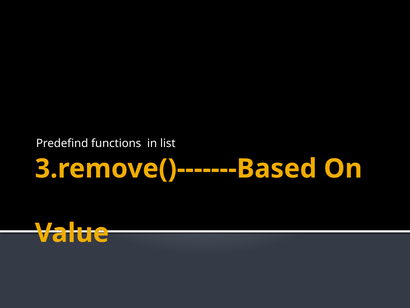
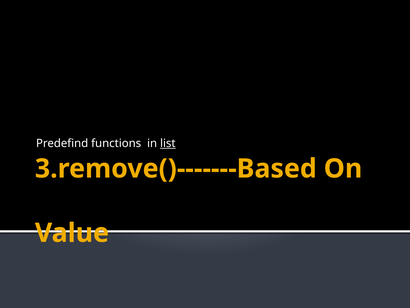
list underline: none -> present
